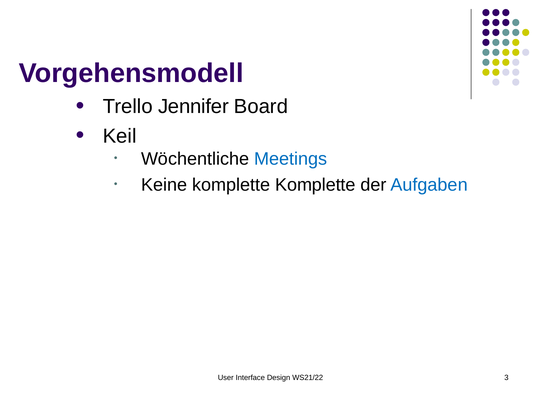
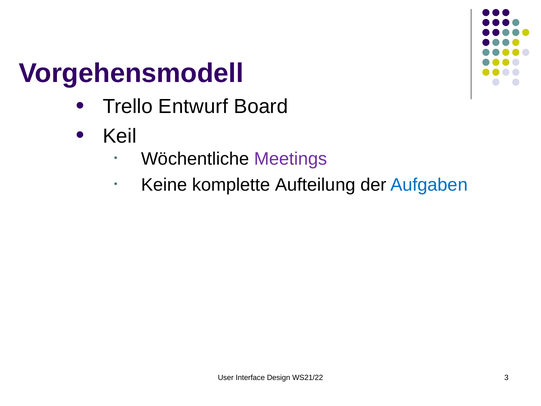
Jennifer: Jennifer -> Entwurf
Meetings colour: blue -> purple
komplette Komplette: Komplette -> Aufteilung
